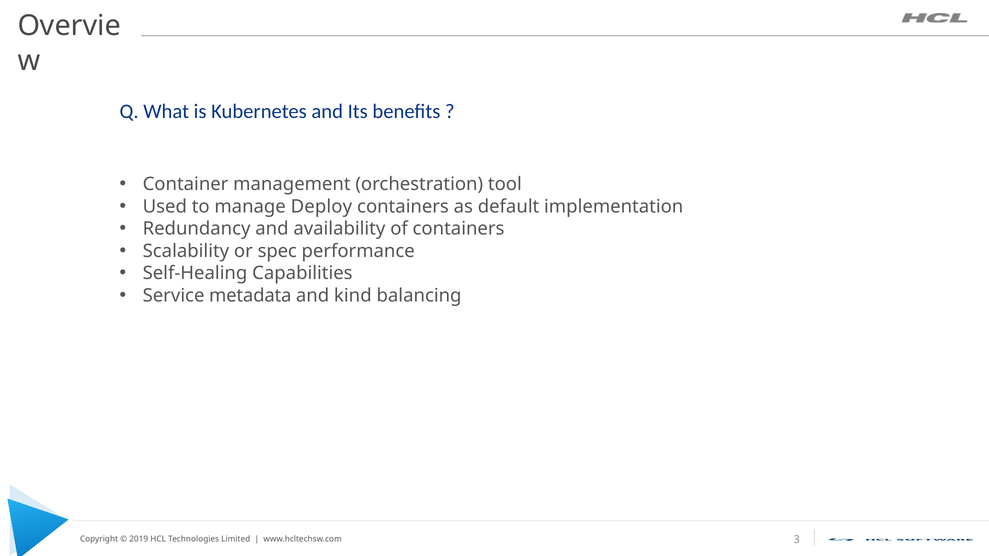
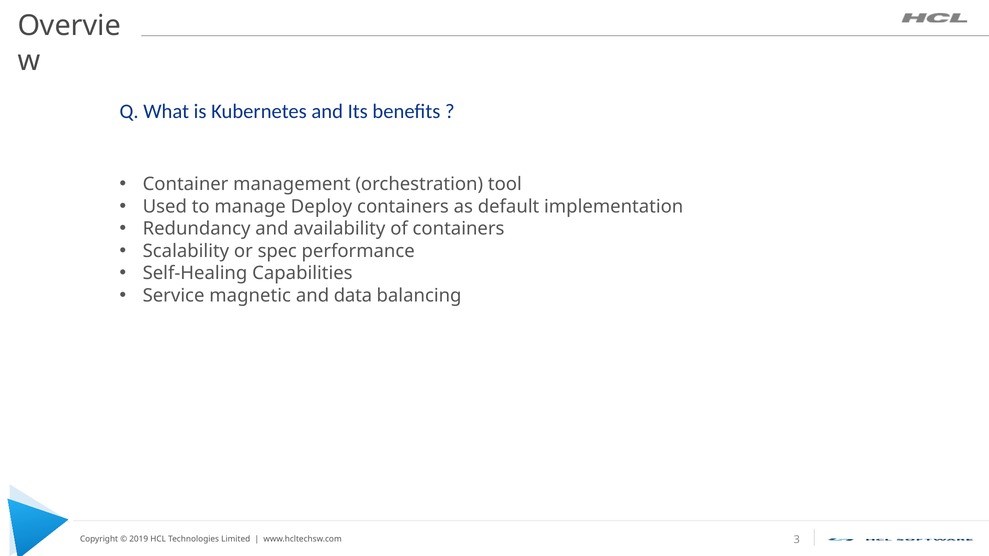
metadata: metadata -> magnetic
kind: kind -> data
